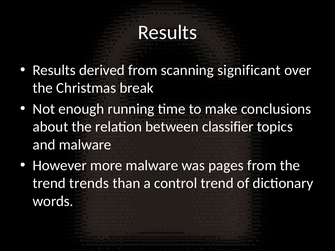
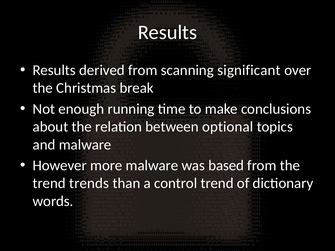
classifier: classifier -> optional
pages: pages -> based
